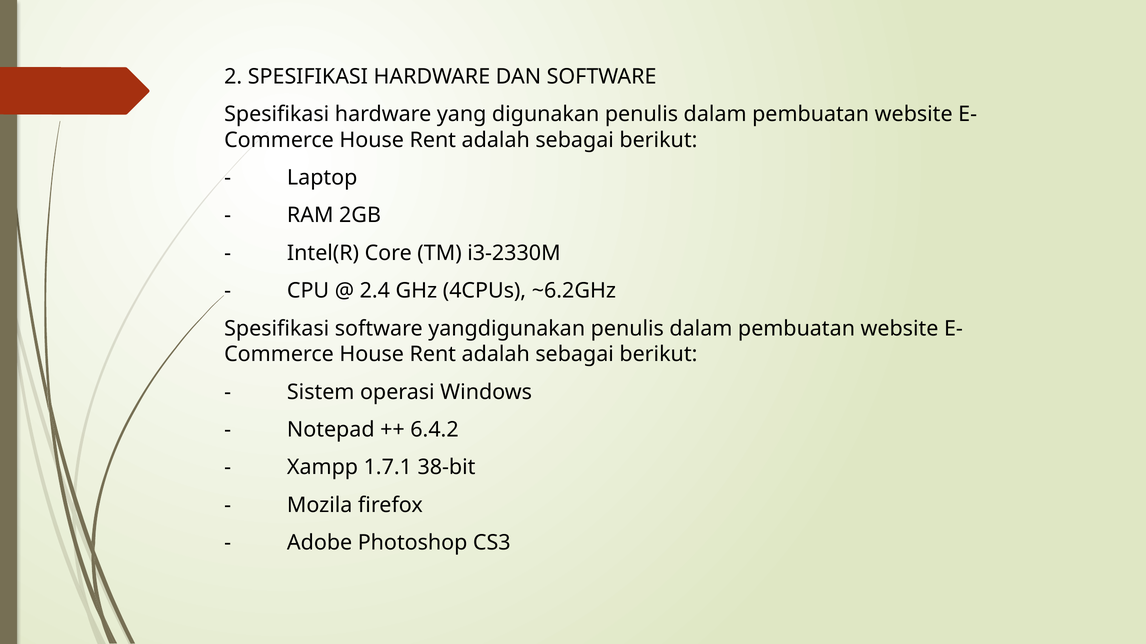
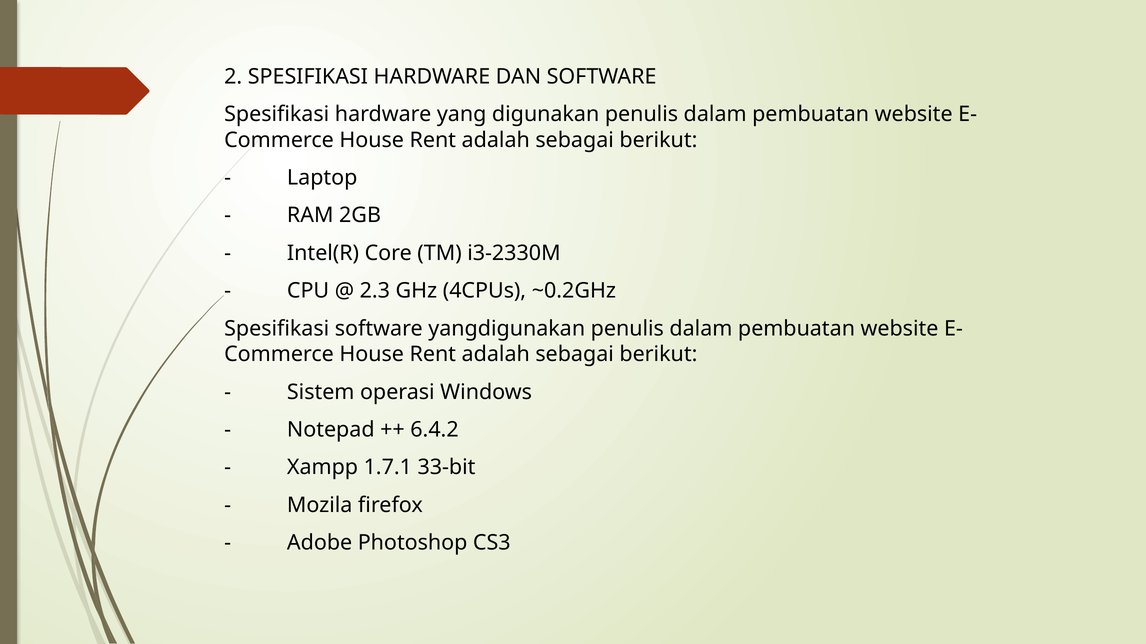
2.4: 2.4 -> 2.3
~6.2GHz: ~6.2GHz -> ~0.2GHz
38-bit: 38-bit -> 33-bit
